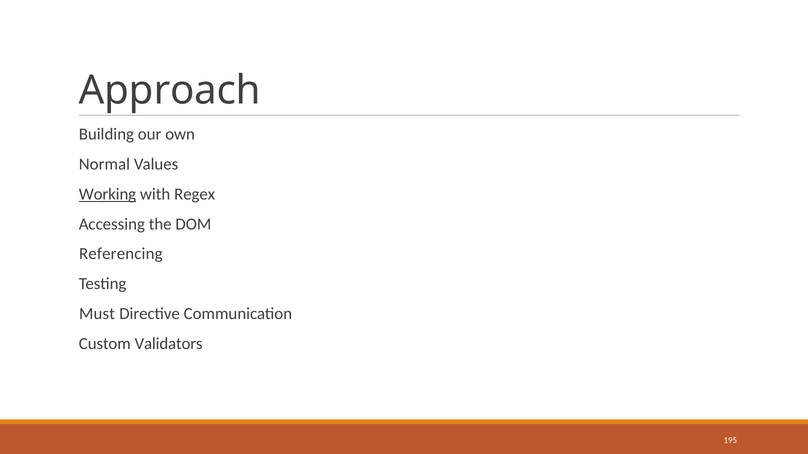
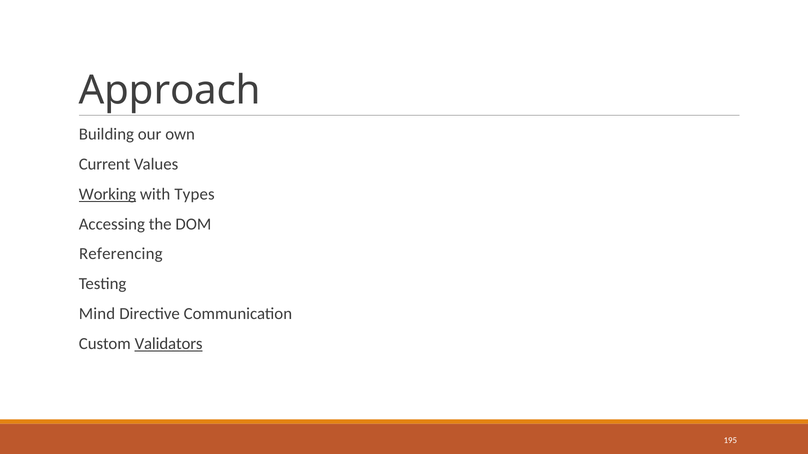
Normal: Normal -> Current
Regex: Regex -> Types
Must: Must -> Mind
Validators underline: none -> present
